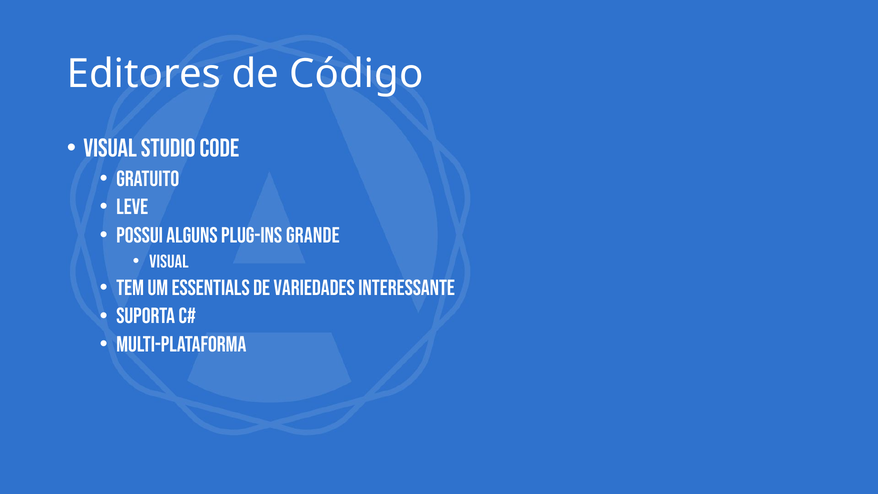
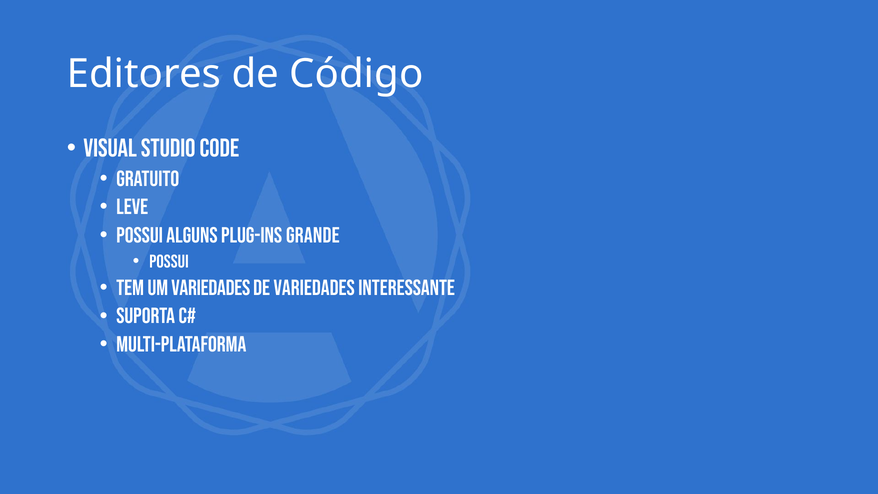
Visual at (169, 262): Visual -> Possui
um essentials: essentials -> variedades
